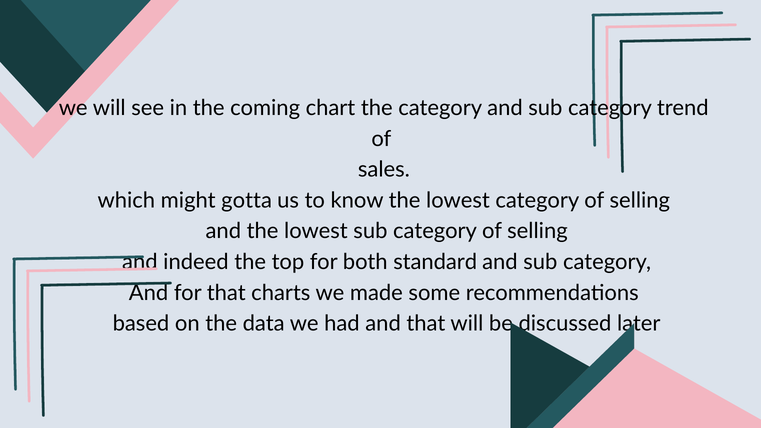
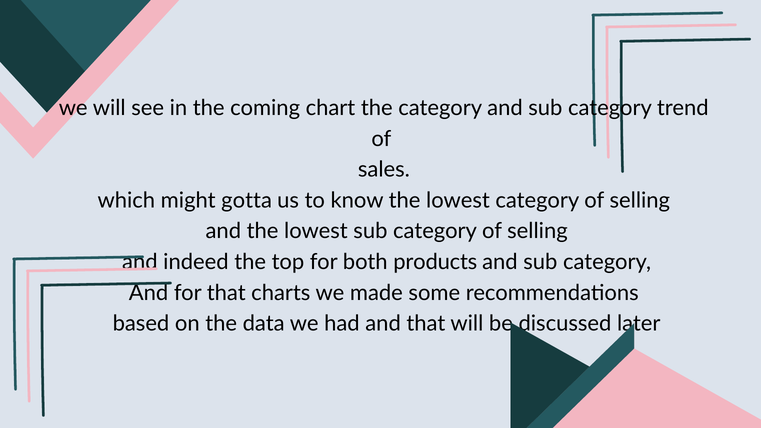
standard: standard -> products
